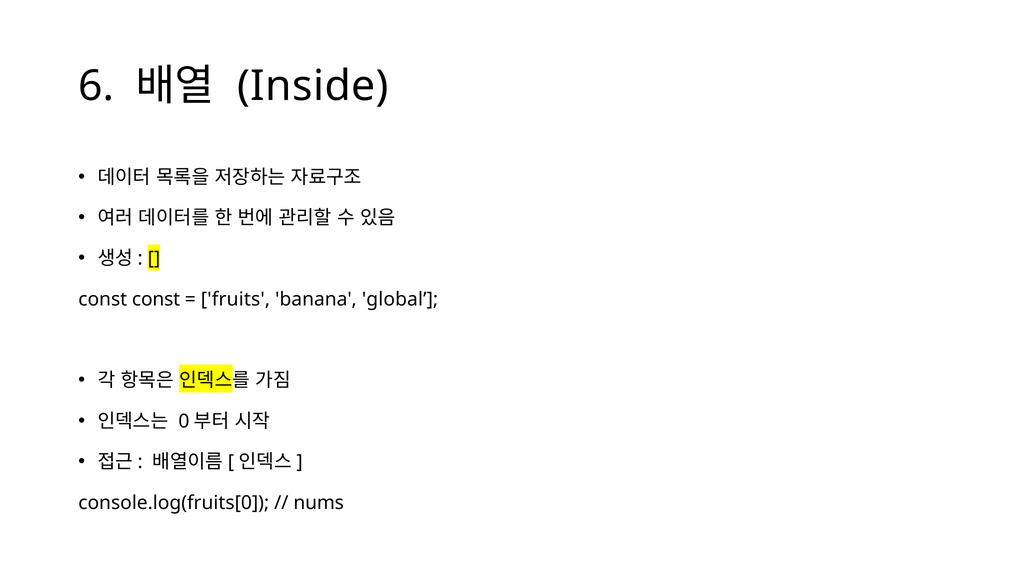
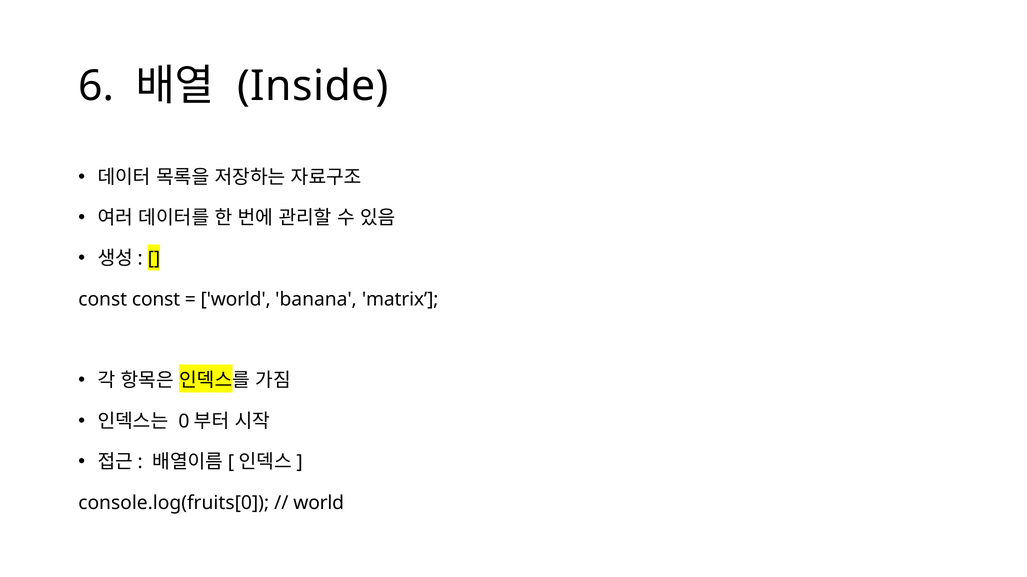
fruits at (235, 300): fruits -> world
global: global -> matrix
nums at (319, 503): nums -> world
